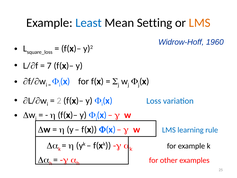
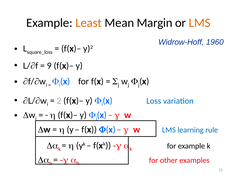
Least colour: blue -> orange
Setting: Setting -> Margin
7: 7 -> 9
